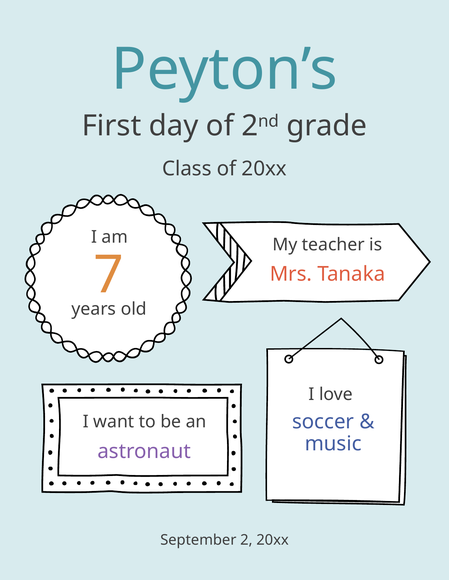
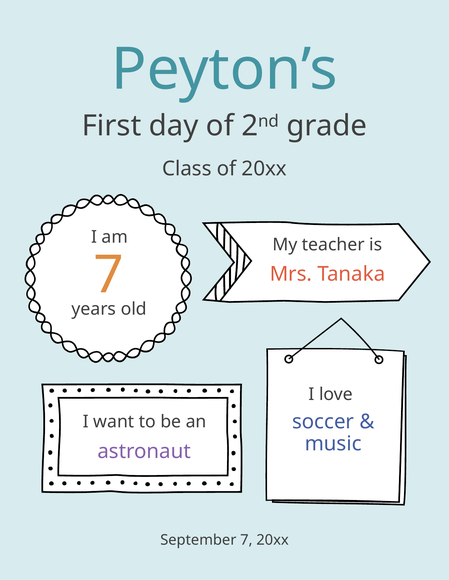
September 2: 2 -> 7
